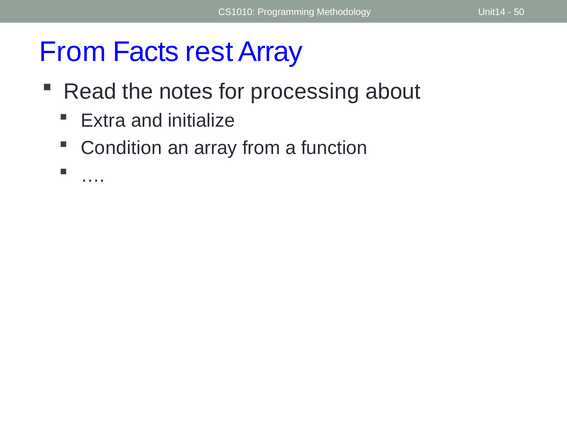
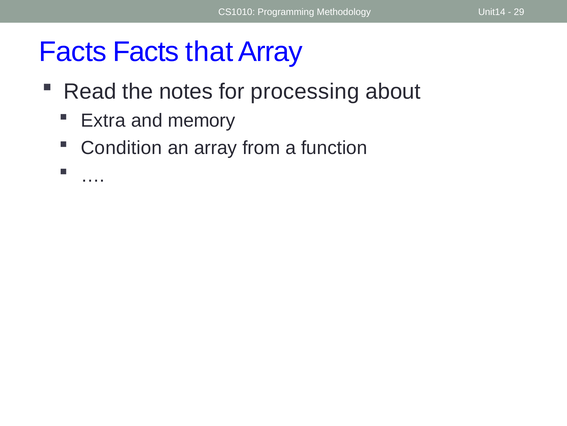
50: 50 -> 29
From at (72, 52): From -> Facts
rest: rest -> that
initialize: initialize -> memory
